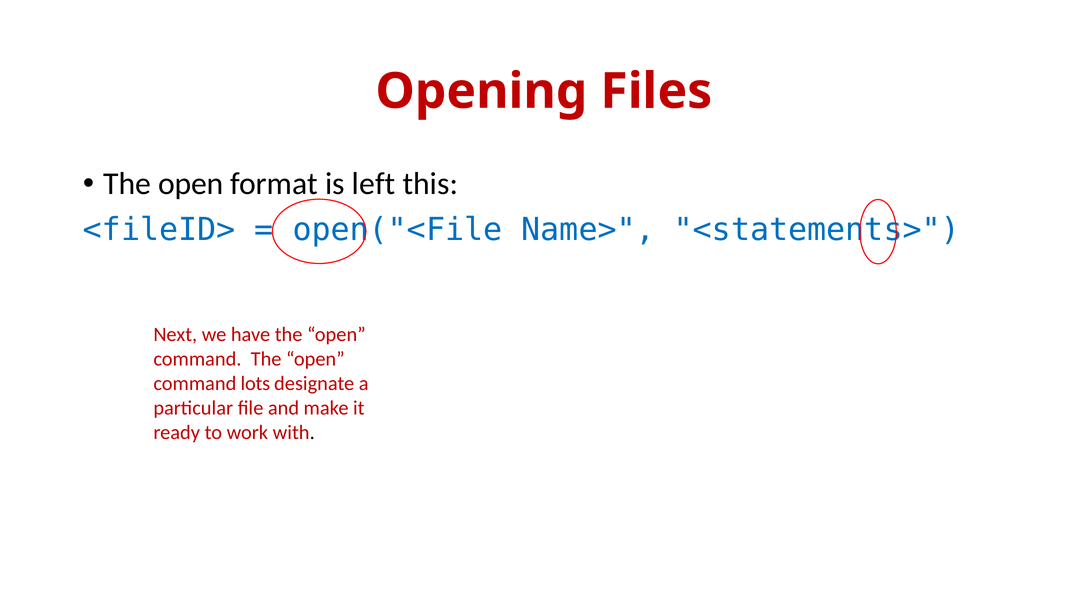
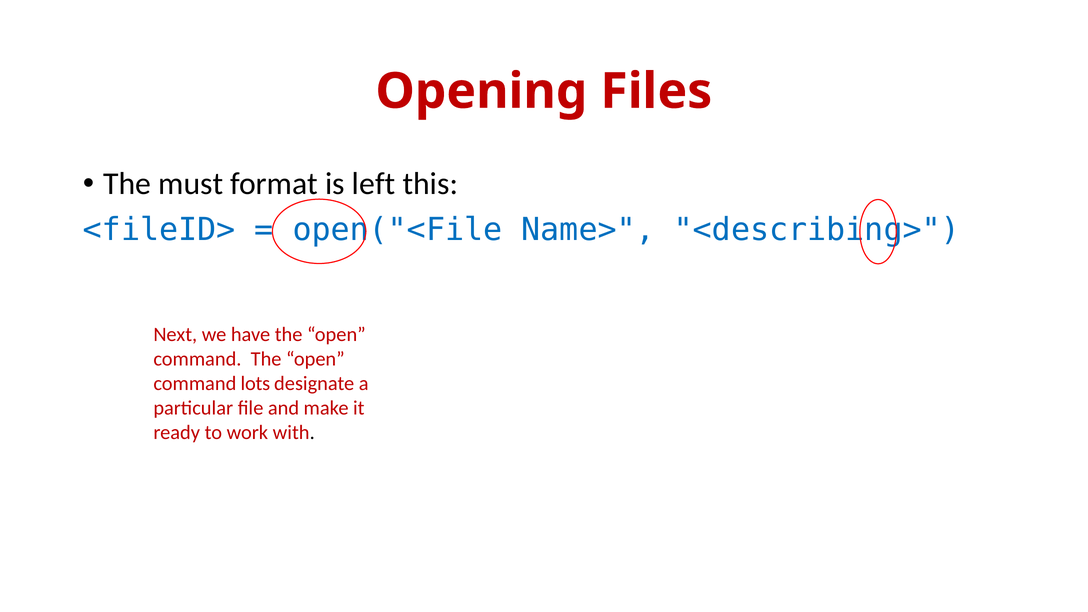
open at (191, 184): open -> must
<statements>: <statements> -> <describing>
